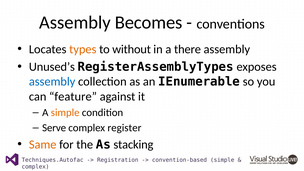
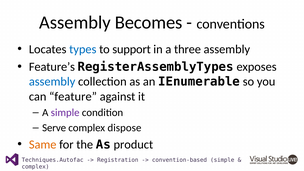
types colour: orange -> blue
without: without -> support
there: there -> three
Unused’s: Unused’s -> Feature’s
simple at (65, 113) colour: orange -> purple
register: register -> dispose
stacking: stacking -> product
